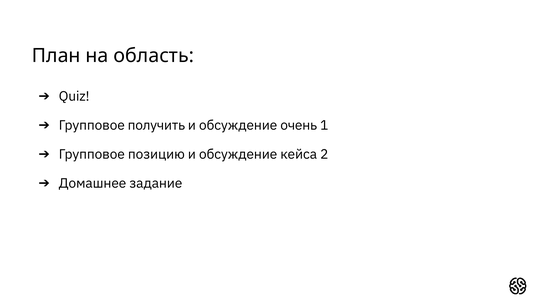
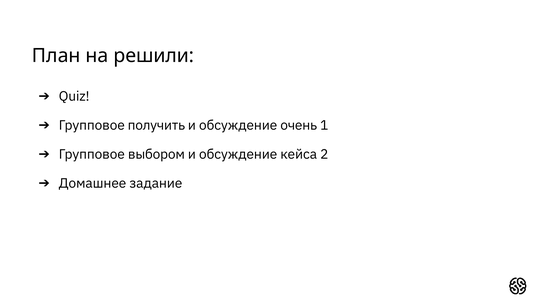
область: область -> решили
позицию: позицию -> выбором
